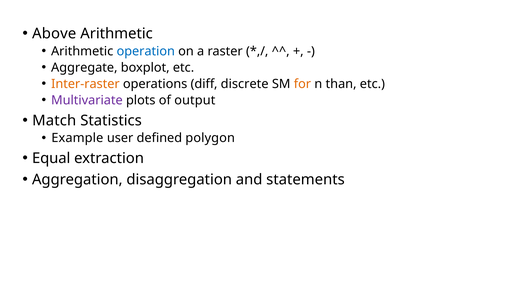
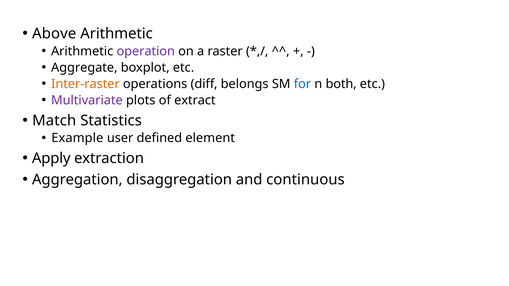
operation colour: blue -> purple
discrete: discrete -> belongs
for colour: orange -> blue
than: than -> both
output: output -> extract
polygon: polygon -> element
Equal: Equal -> Apply
statements: statements -> continuous
